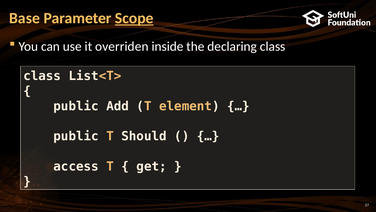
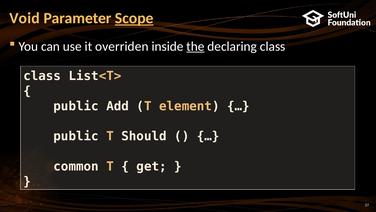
Base: Base -> Void
the underline: none -> present
access: access -> common
